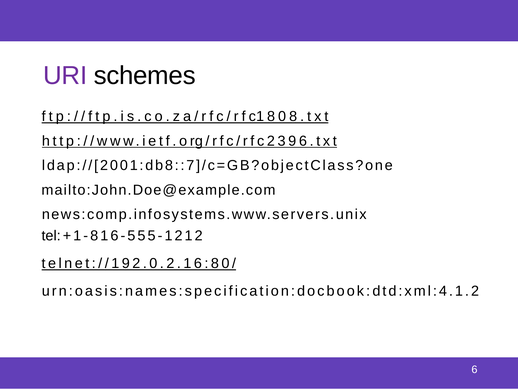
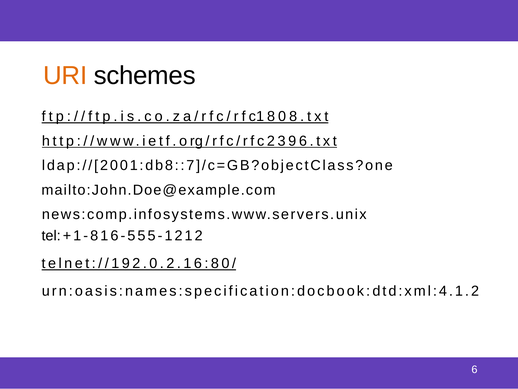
URI colour: purple -> orange
